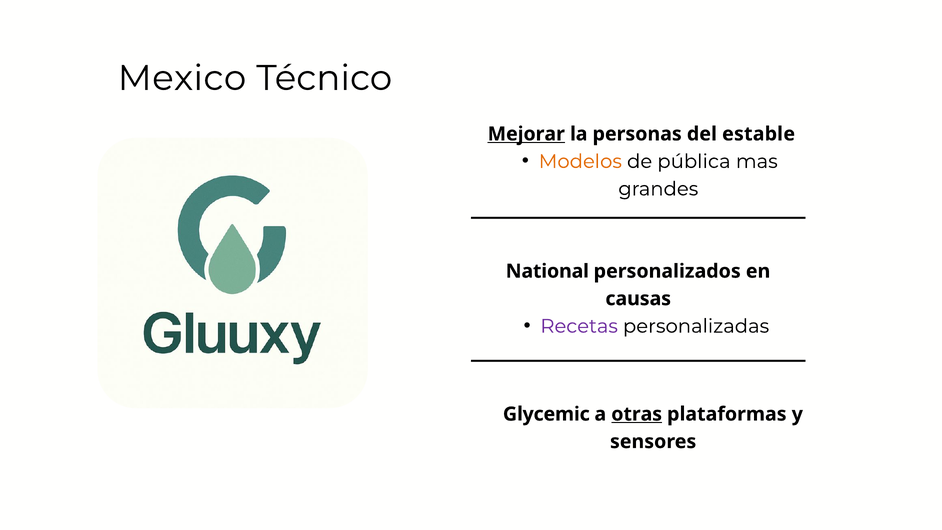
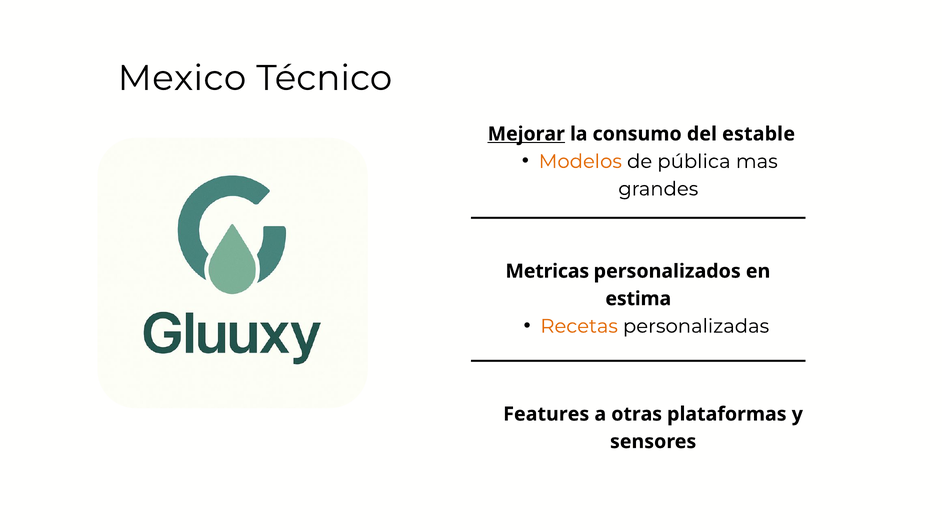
personas: personas -> consumo
National: National -> Metricas
causas: causas -> estima
Recetas colour: purple -> orange
Glycemic: Glycemic -> Features
otras underline: present -> none
